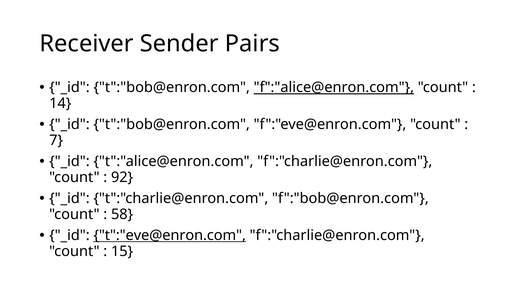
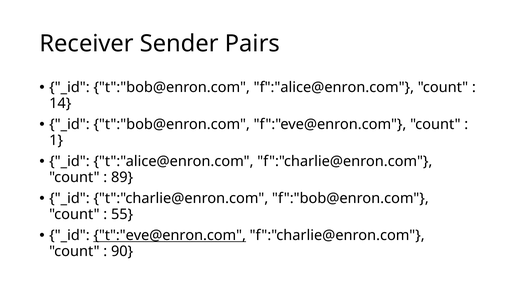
f":"alice@enron.com underline: present -> none
7: 7 -> 1
92: 92 -> 89
58: 58 -> 55
15: 15 -> 90
